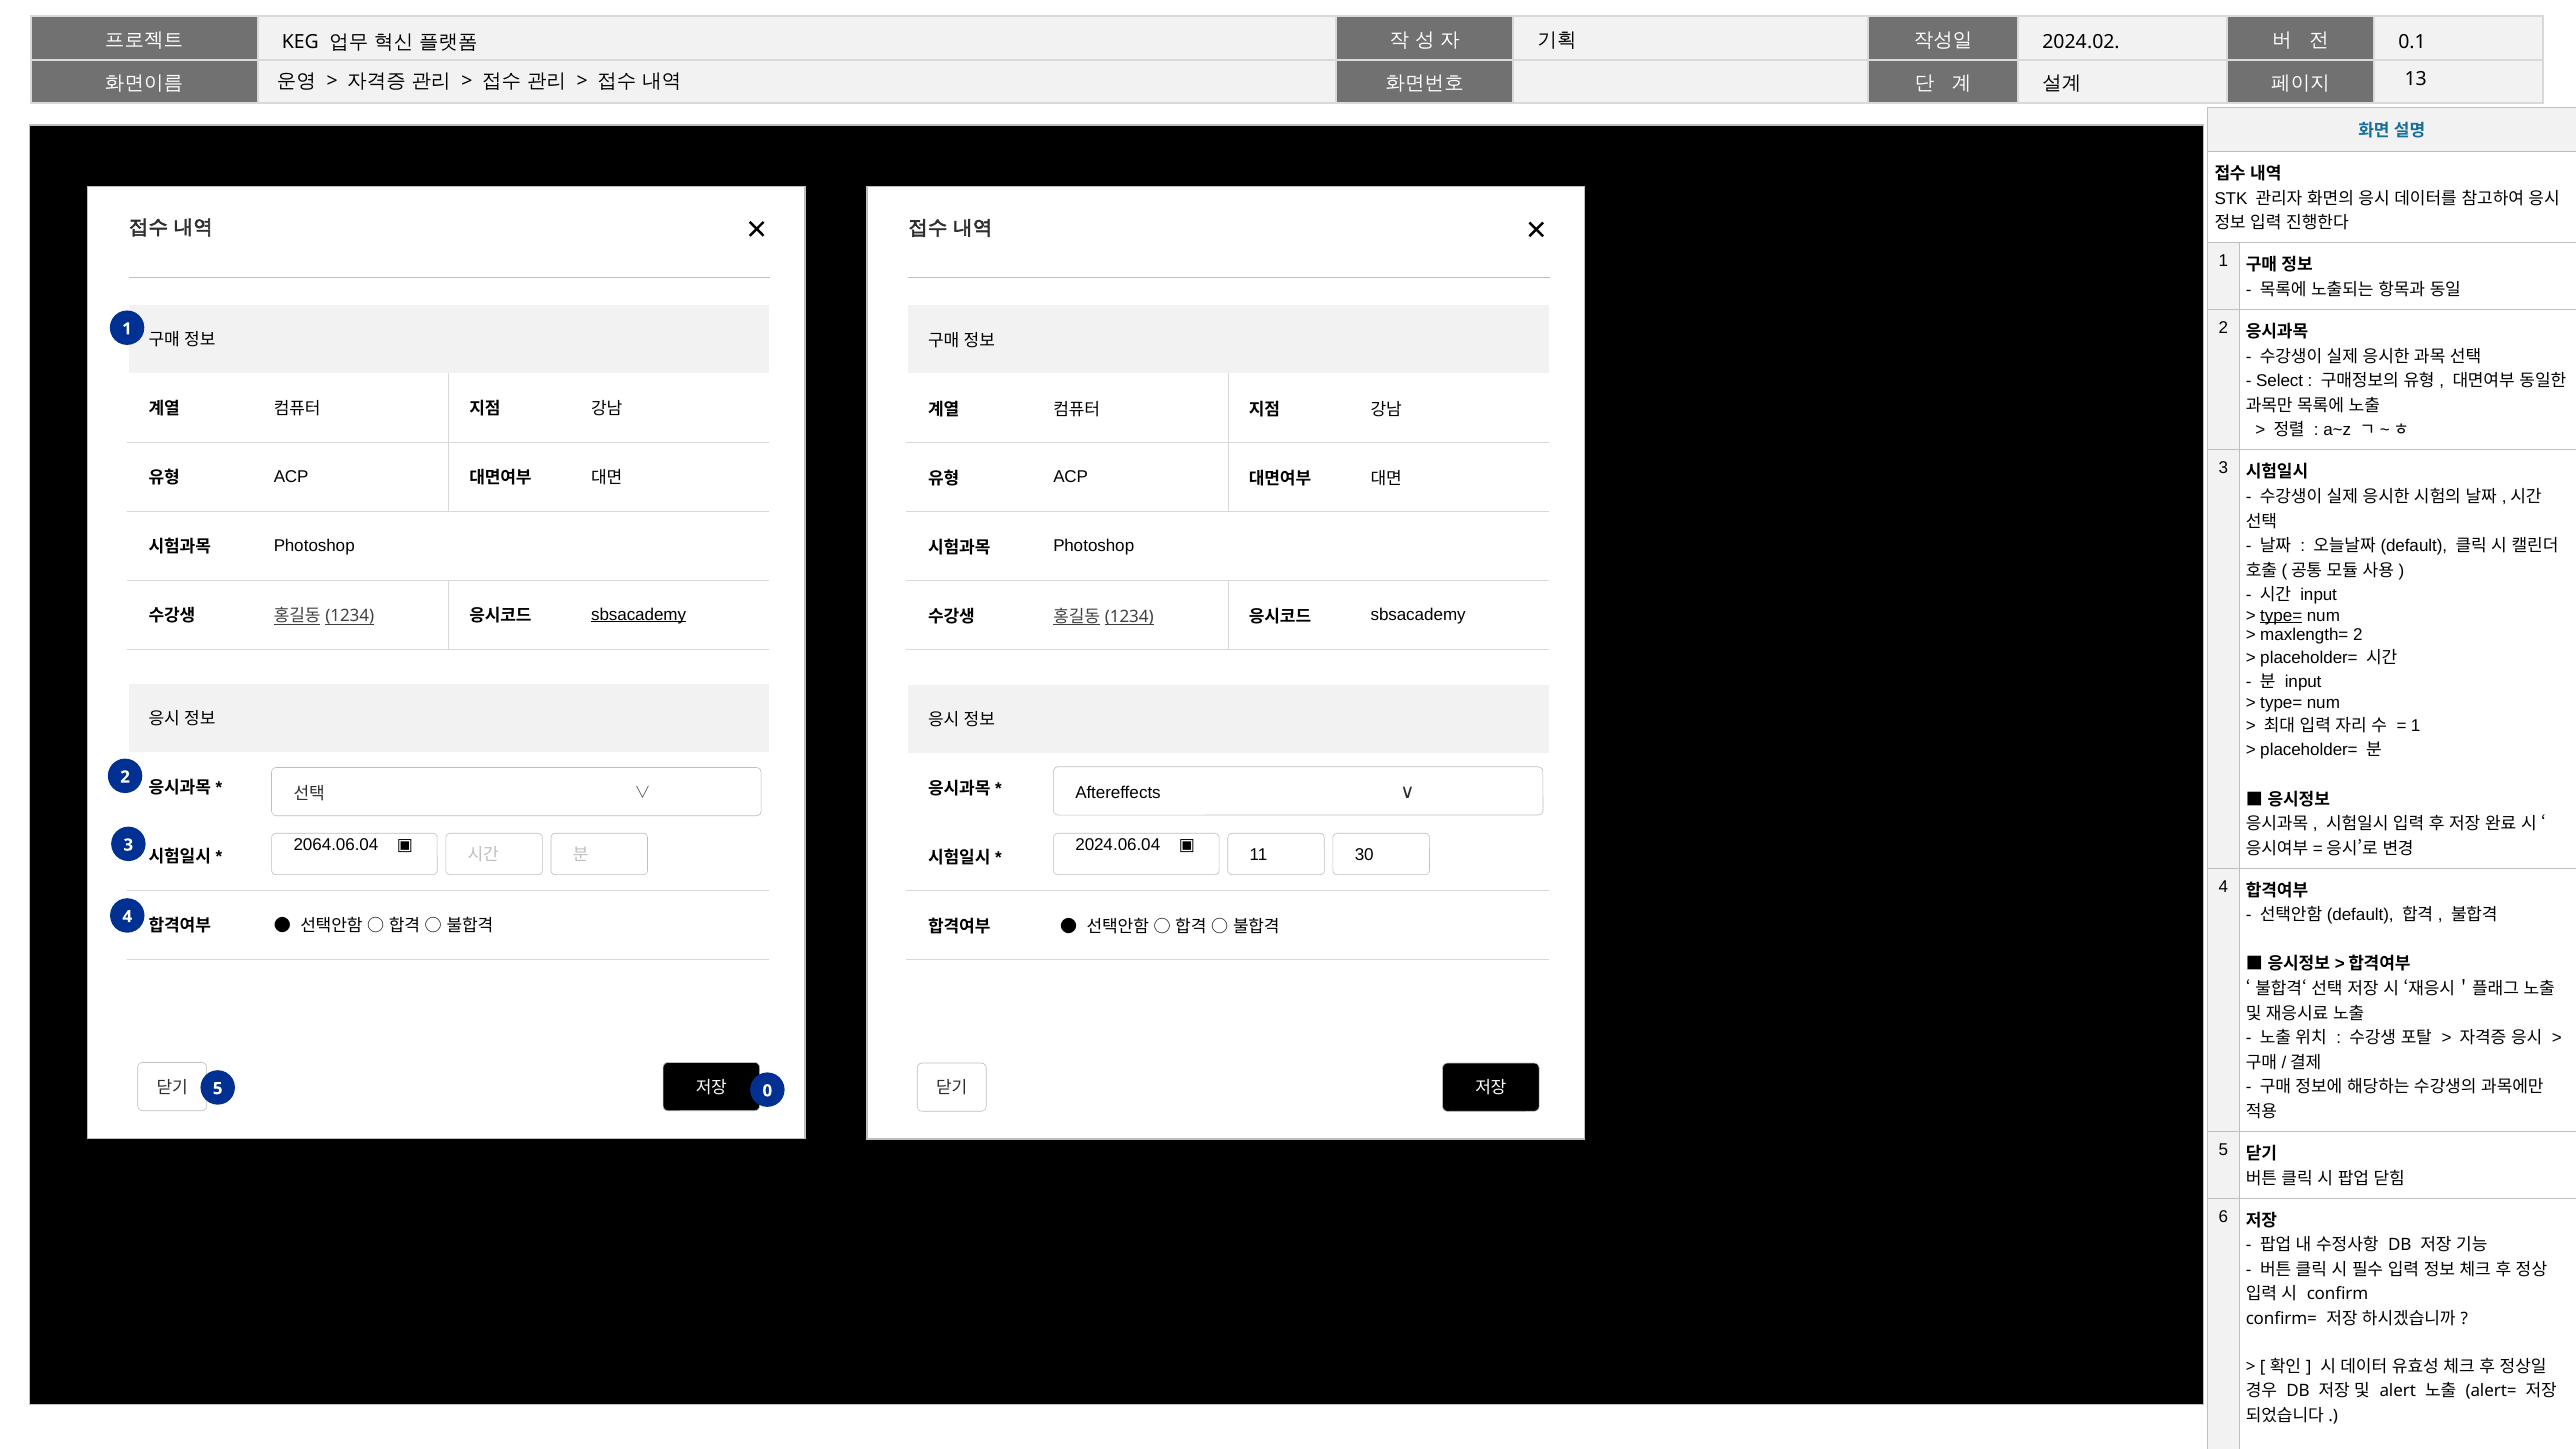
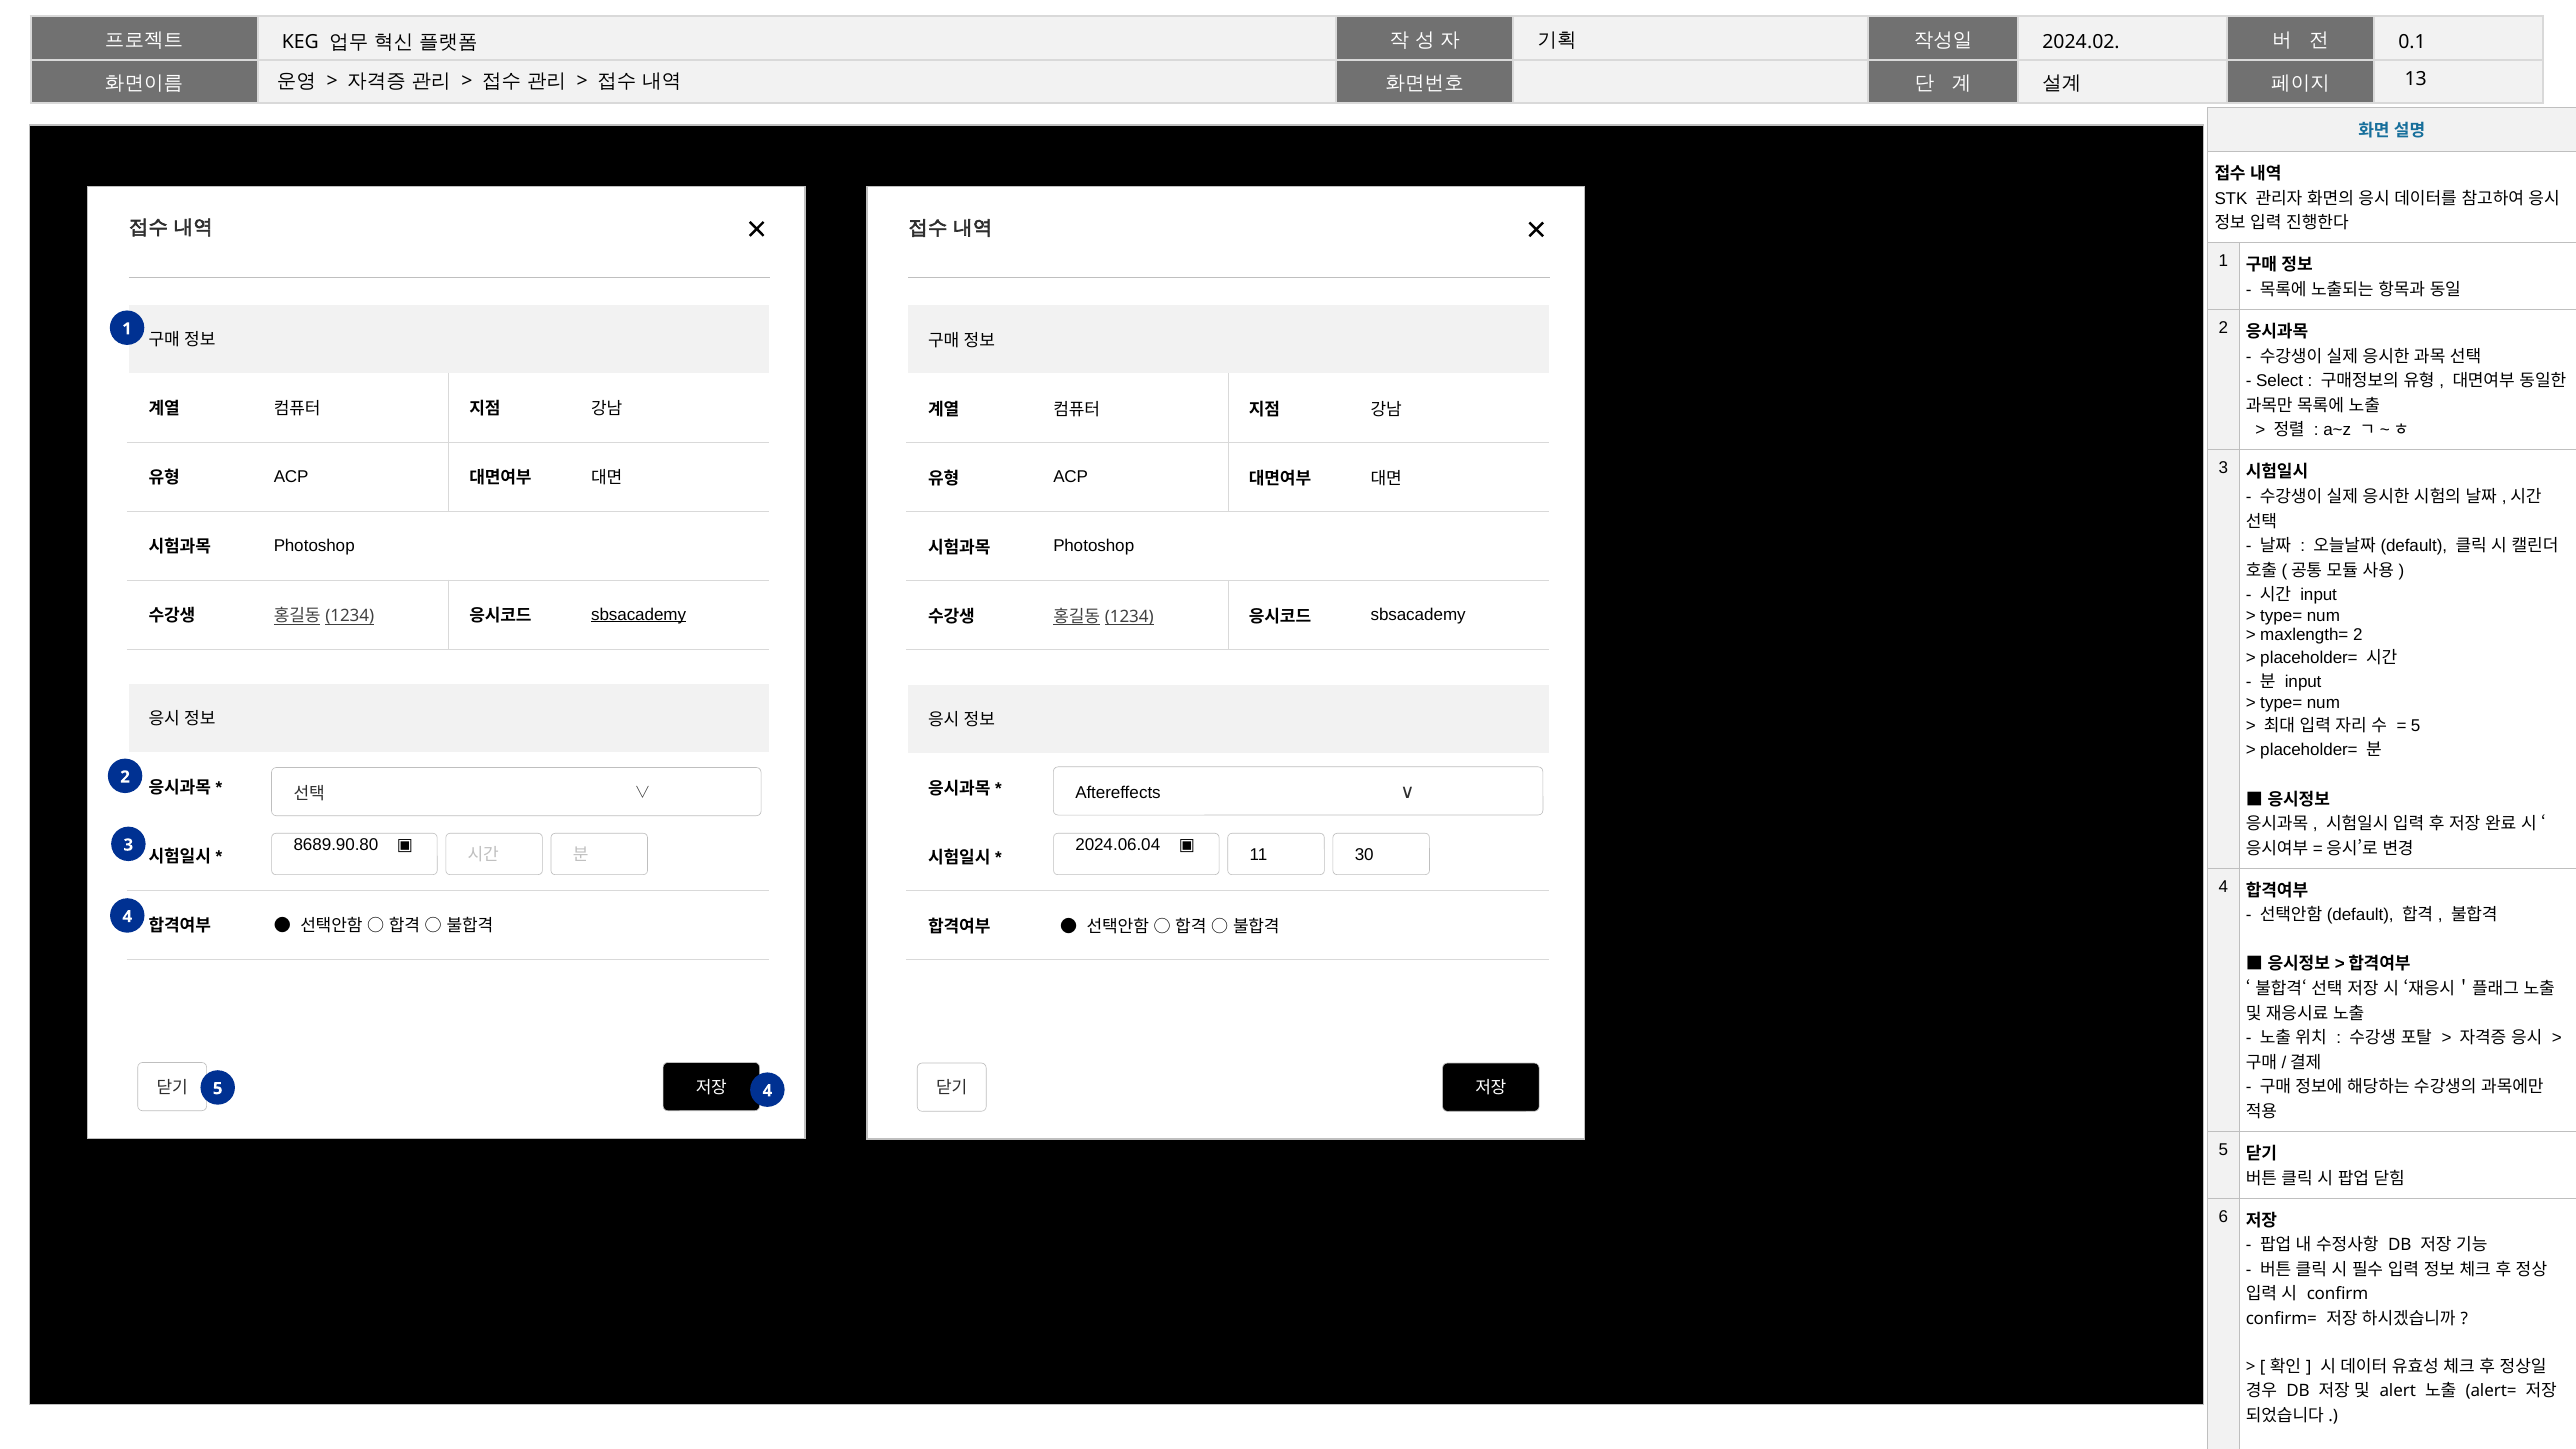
type= at (2281, 616) underline: present -> none
1 at (2416, 726): 1 -> 5
2064.06.04: 2064.06.04 -> 8689.90.80
5 0: 0 -> 4
